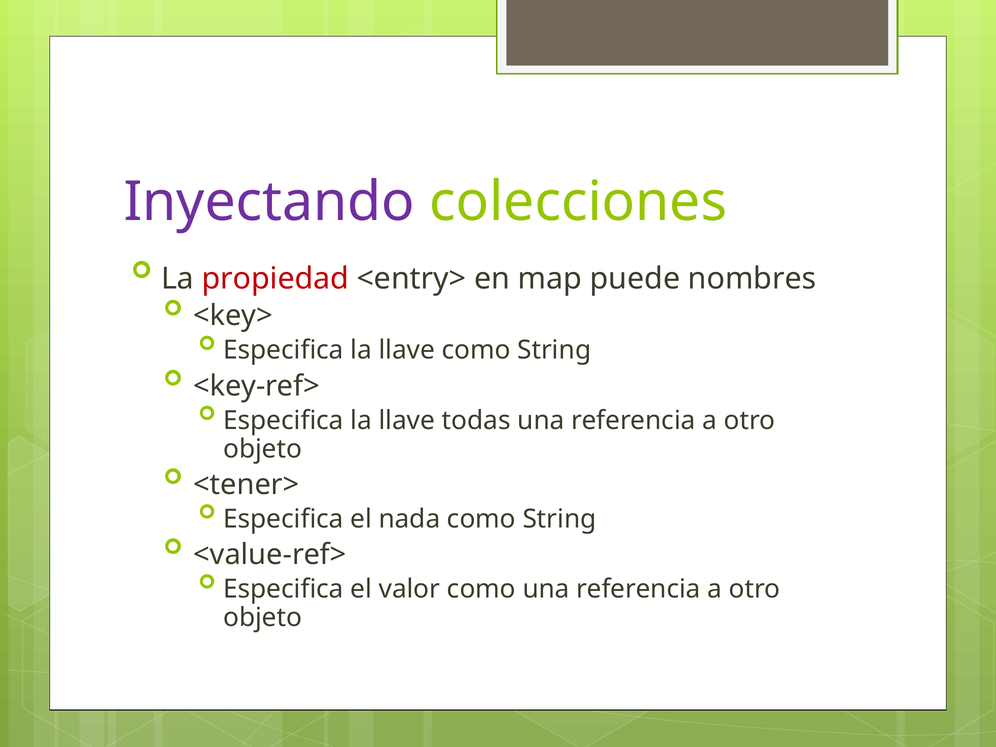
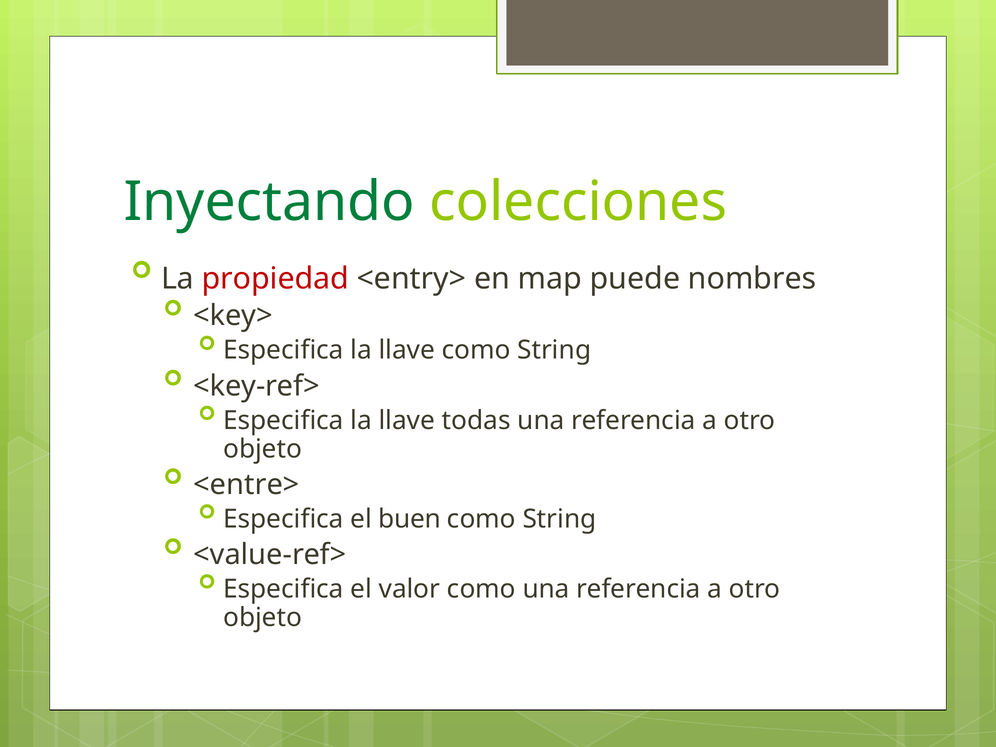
Inyectando colour: purple -> green
<tener>: <tener> -> <entre>
nada: nada -> buen
